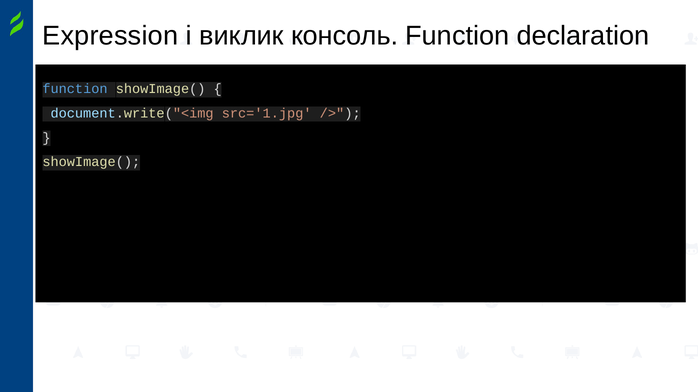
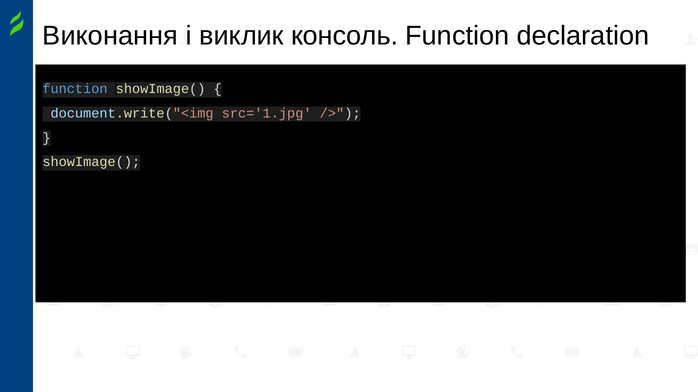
Expression: Expression -> Виконання
